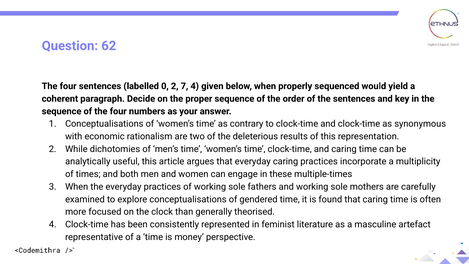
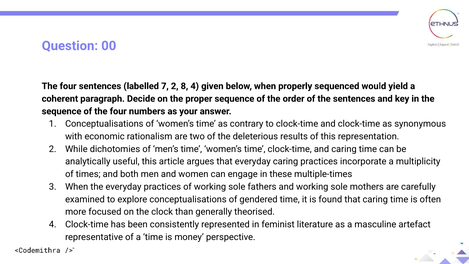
62: 62 -> 00
0: 0 -> 7
7: 7 -> 8
